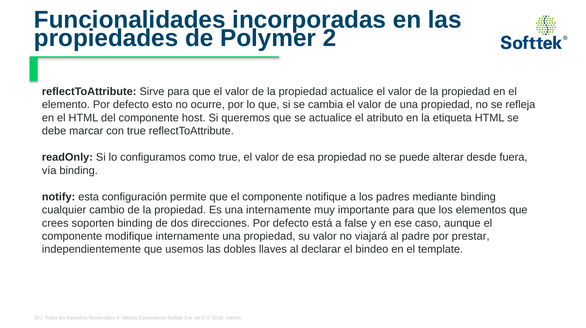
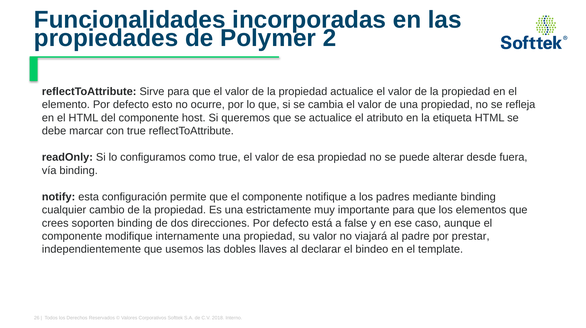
una internamente: internamente -> estrictamente
